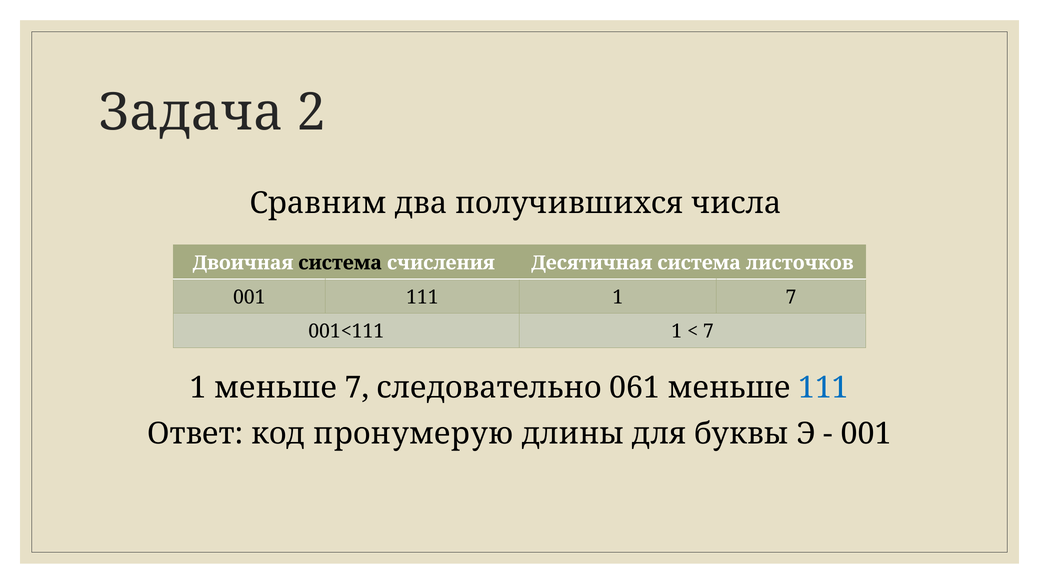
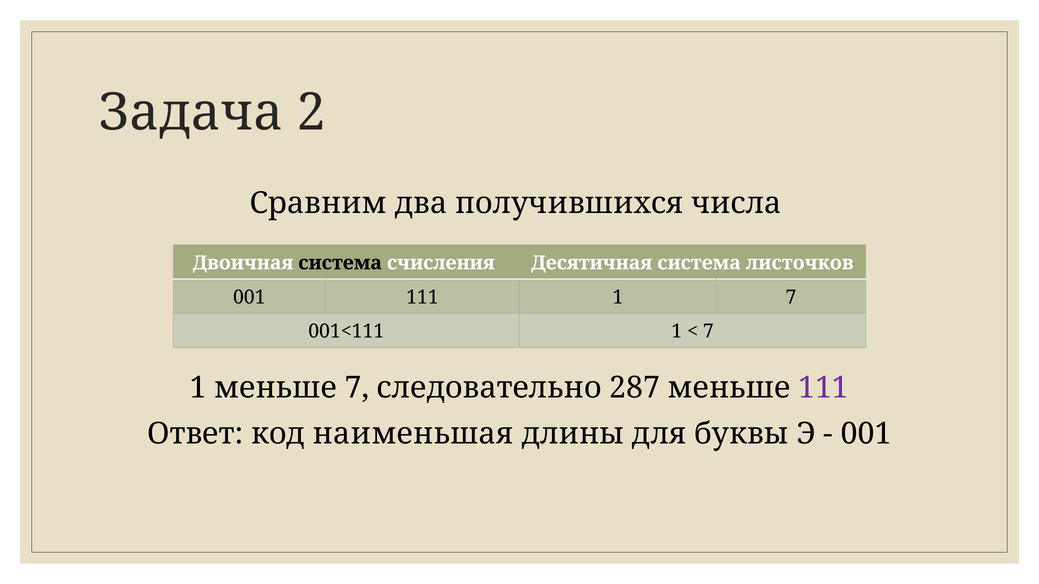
061: 061 -> 287
111 at (823, 388) colour: blue -> purple
пронумерую: пронумерую -> наименьшая
